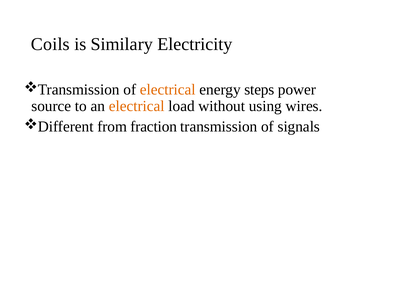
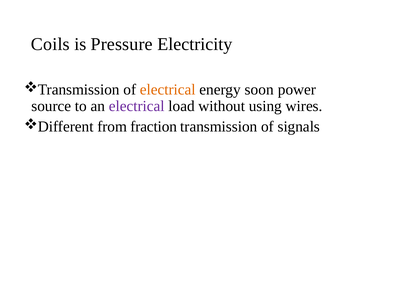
Similary: Similary -> Pressure
steps: steps -> soon
electrical at (137, 106) colour: orange -> purple
